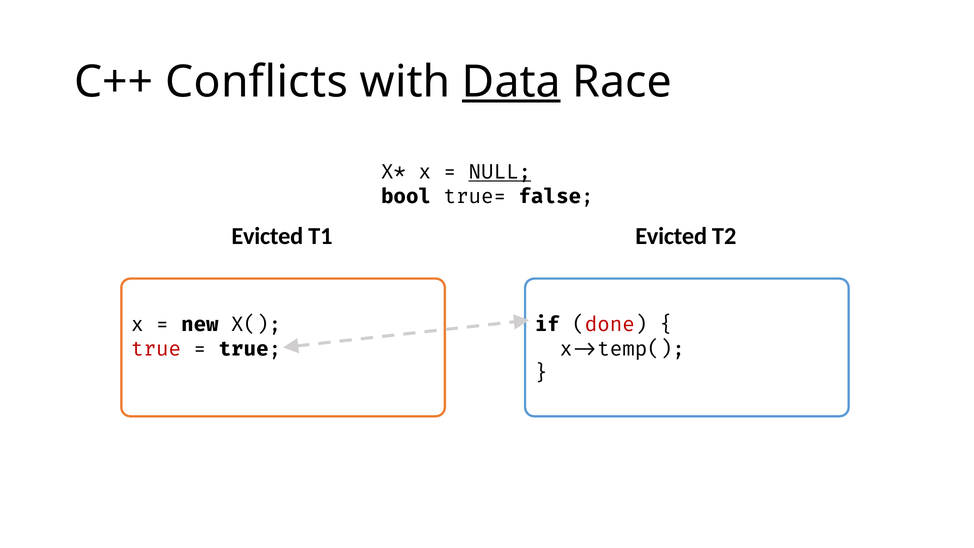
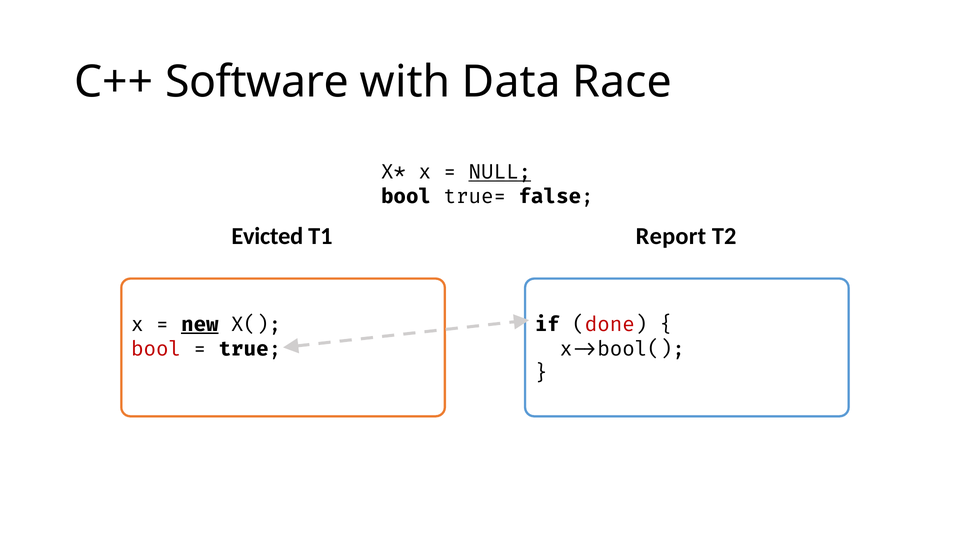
Conflicts: Conflicts -> Software
Data underline: present -> none
Evicted at (671, 236): Evicted -> Report
new underline: none -> present
true at (156, 349): true -> bool
x->temp(: x->temp( -> x->bool(
